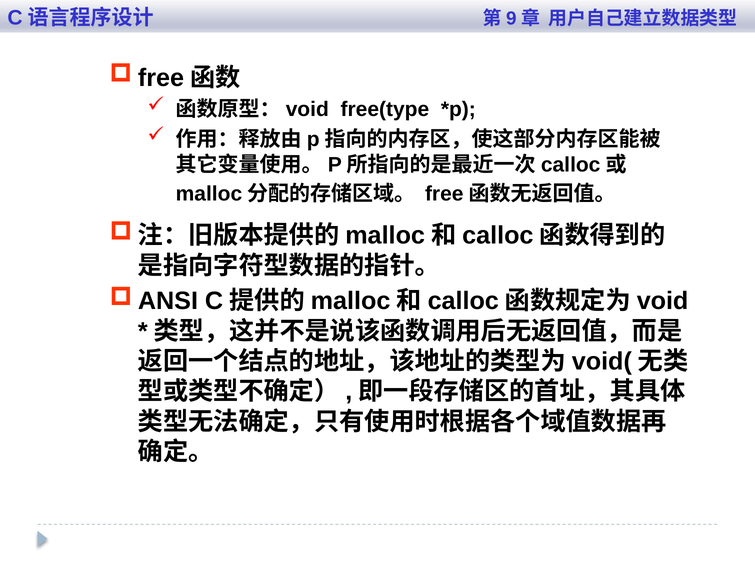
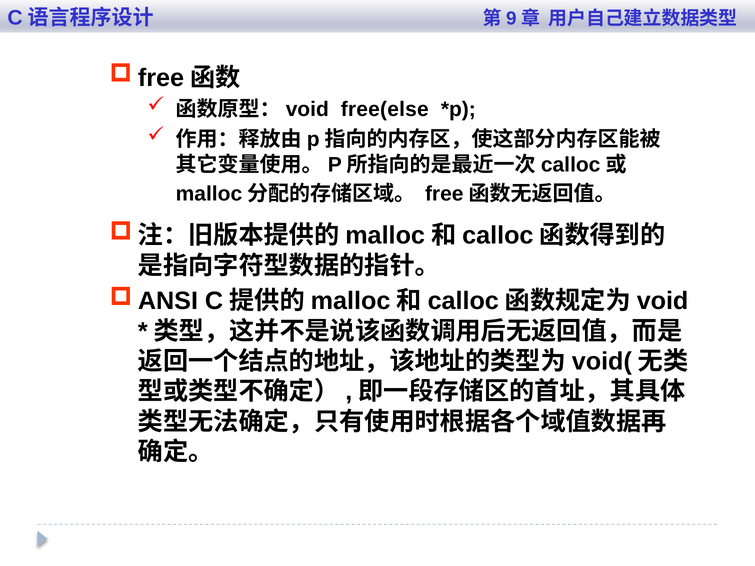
free(type: free(type -> free(else
